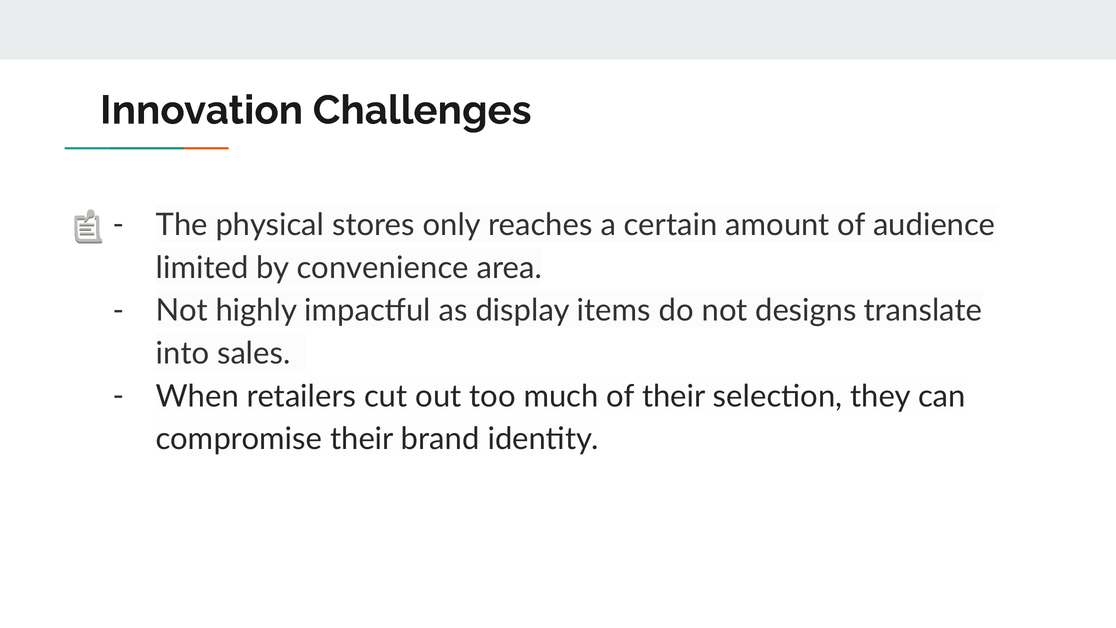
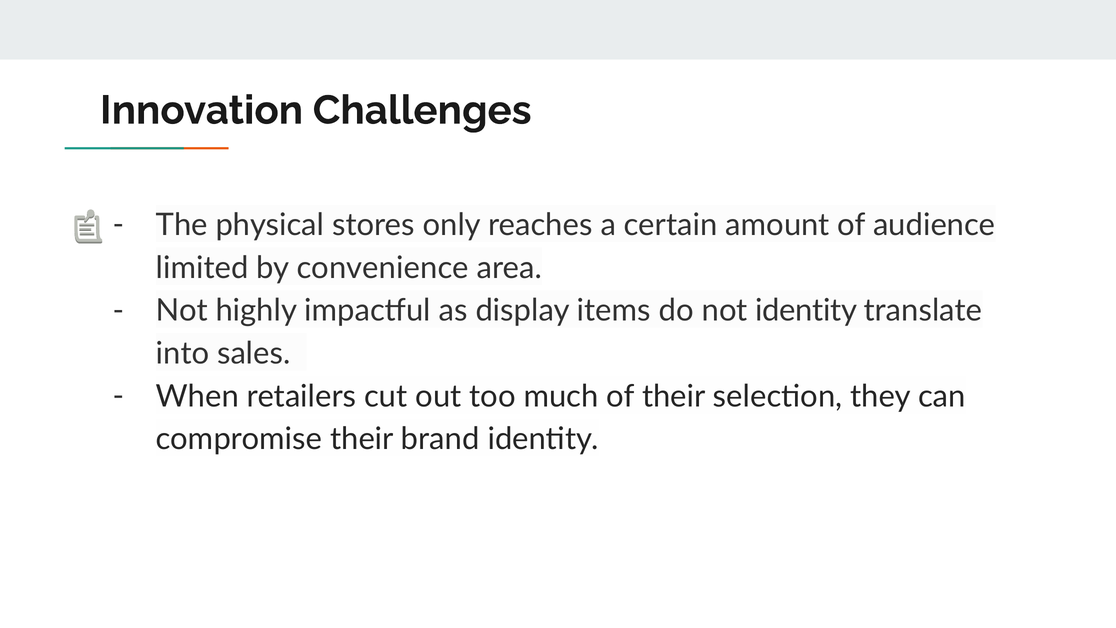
not designs: designs -> identity
